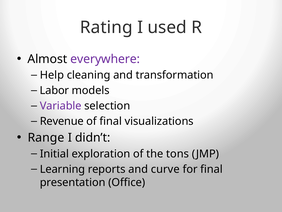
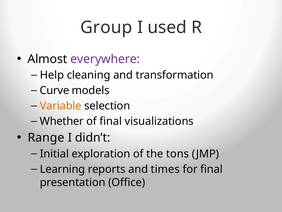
Rating: Rating -> Group
Labor: Labor -> Curve
Variable colour: purple -> orange
Revenue: Revenue -> Whether
curve: curve -> times
